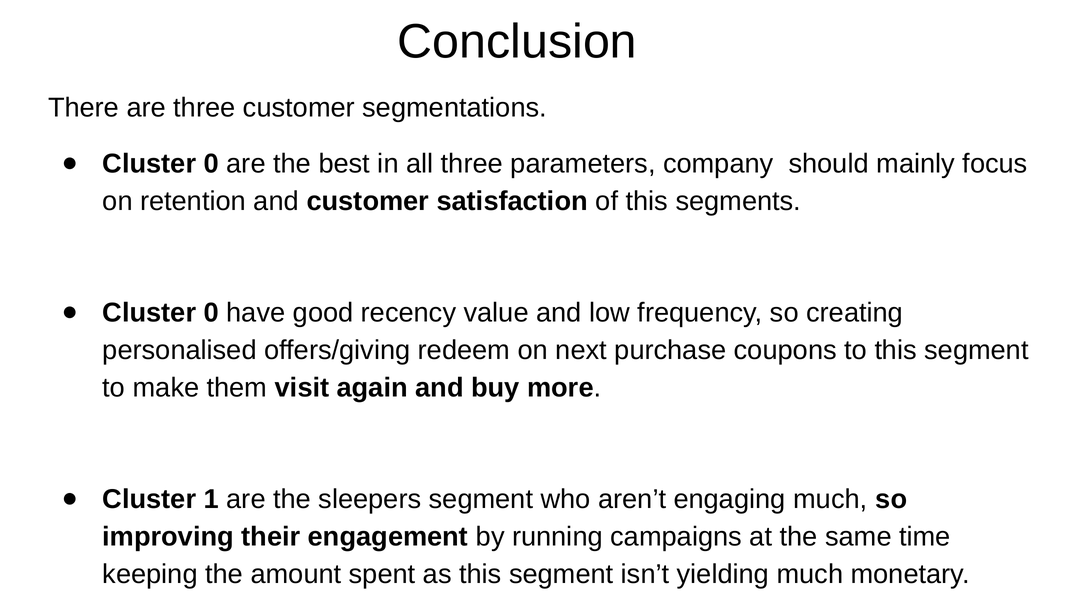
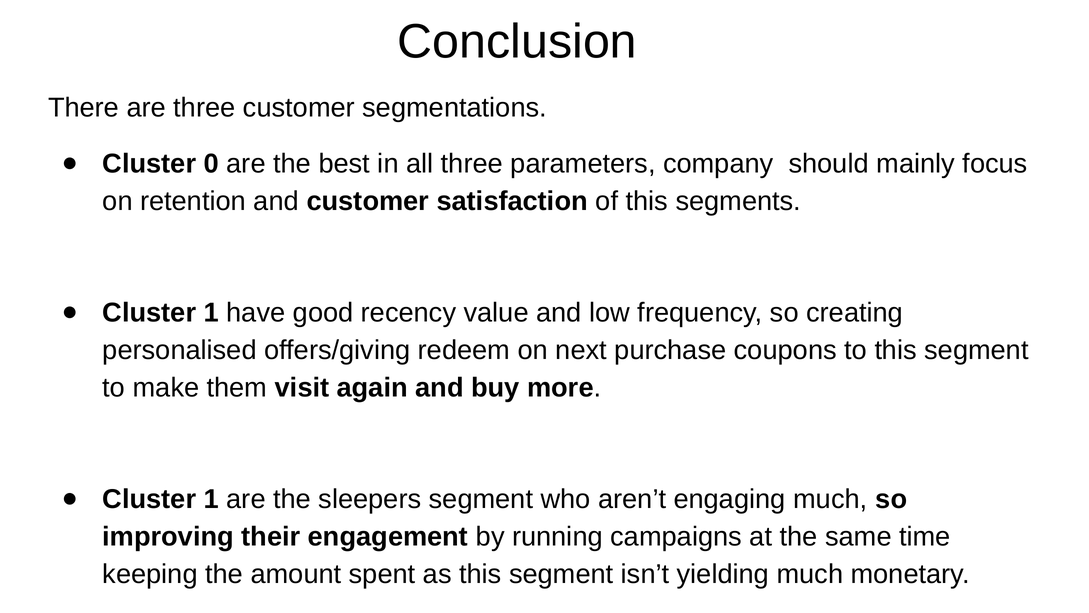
0 at (211, 312): 0 -> 1
